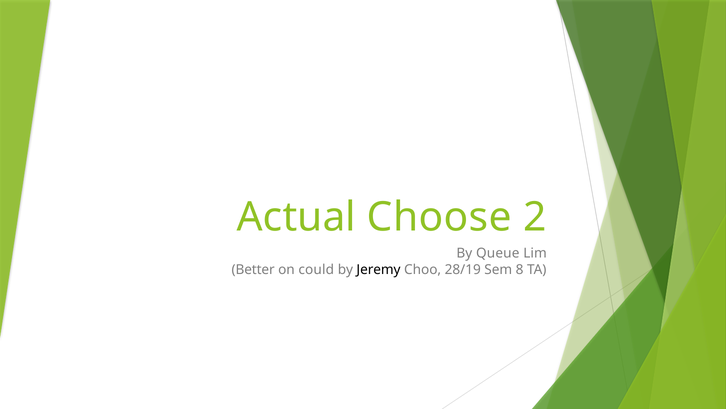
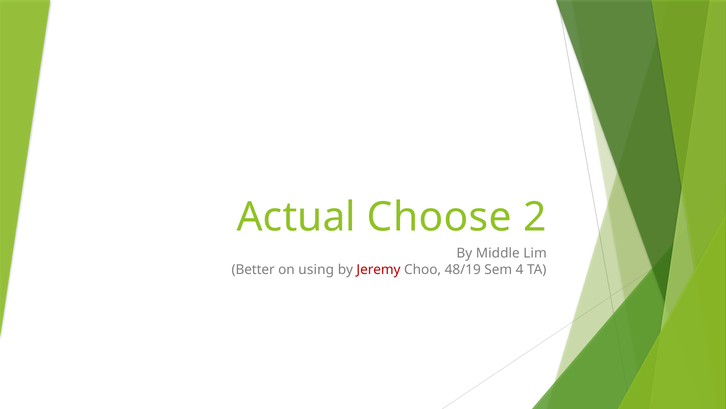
Queue: Queue -> Middle
could: could -> using
Jeremy colour: black -> red
28/19: 28/19 -> 48/19
8: 8 -> 4
